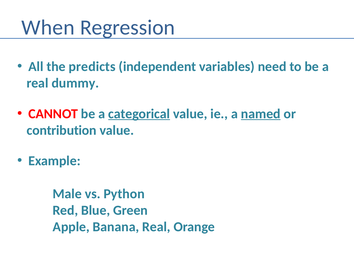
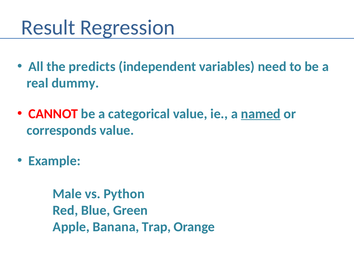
When: When -> Result
categorical underline: present -> none
contribution: contribution -> corresponds
Banana Real: Real -> Trap
